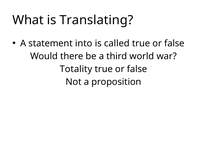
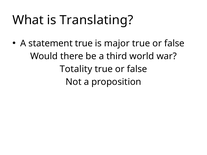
statement into: into -> true
called: called -> major
